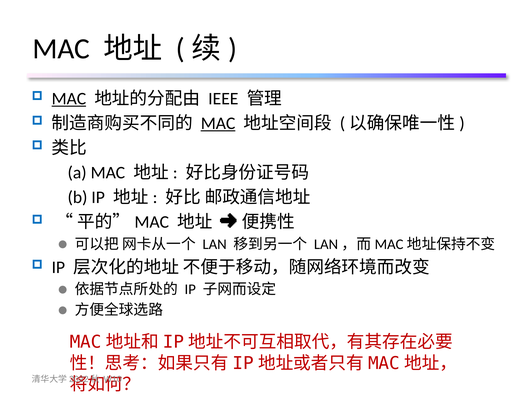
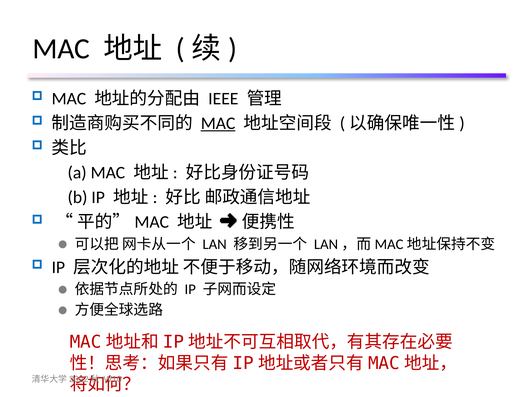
MAC at (69, 98) underline: present -> none
